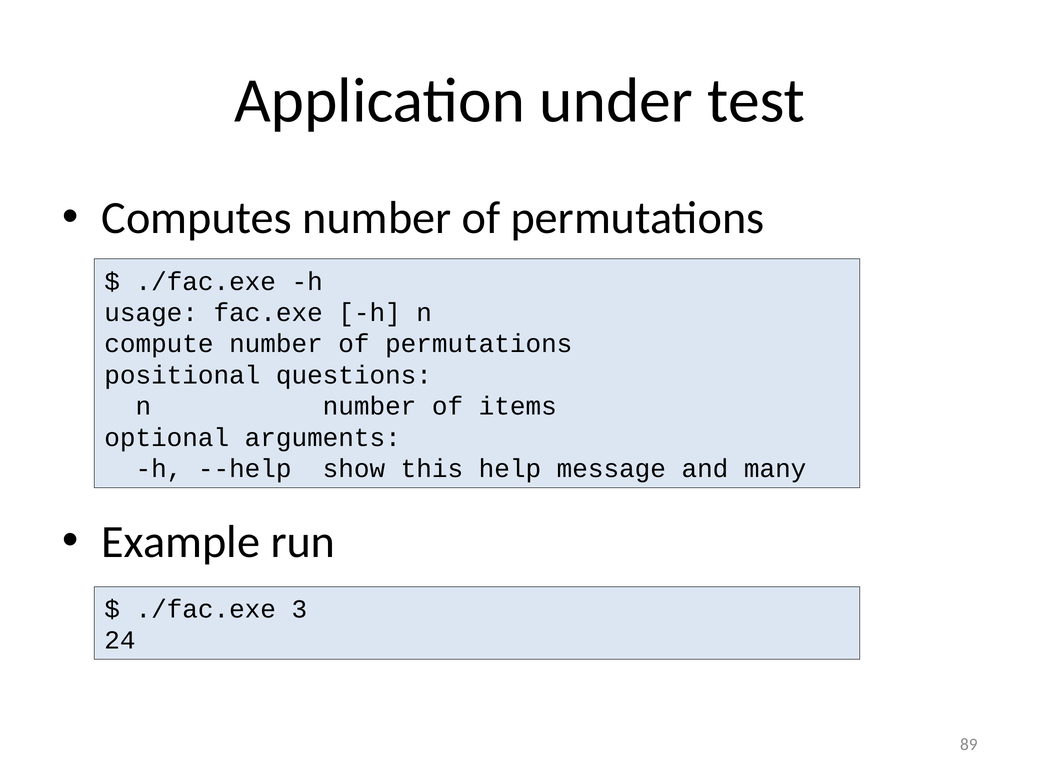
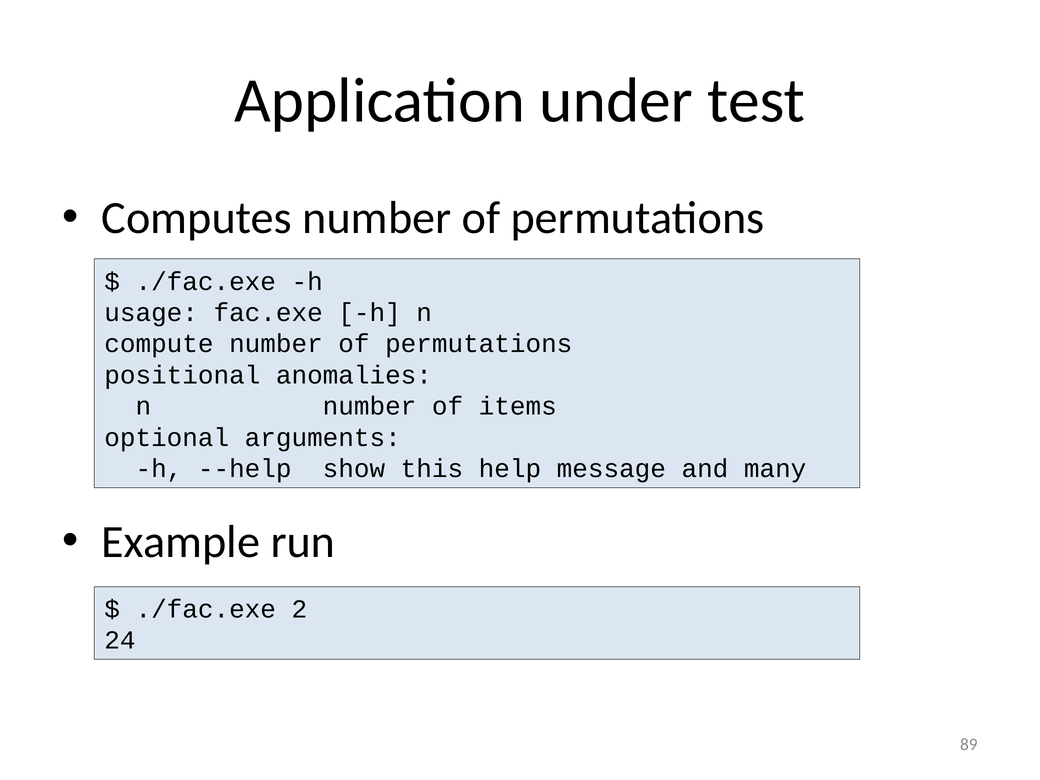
questions: questions -> anomalies
3: 3 -> 2
